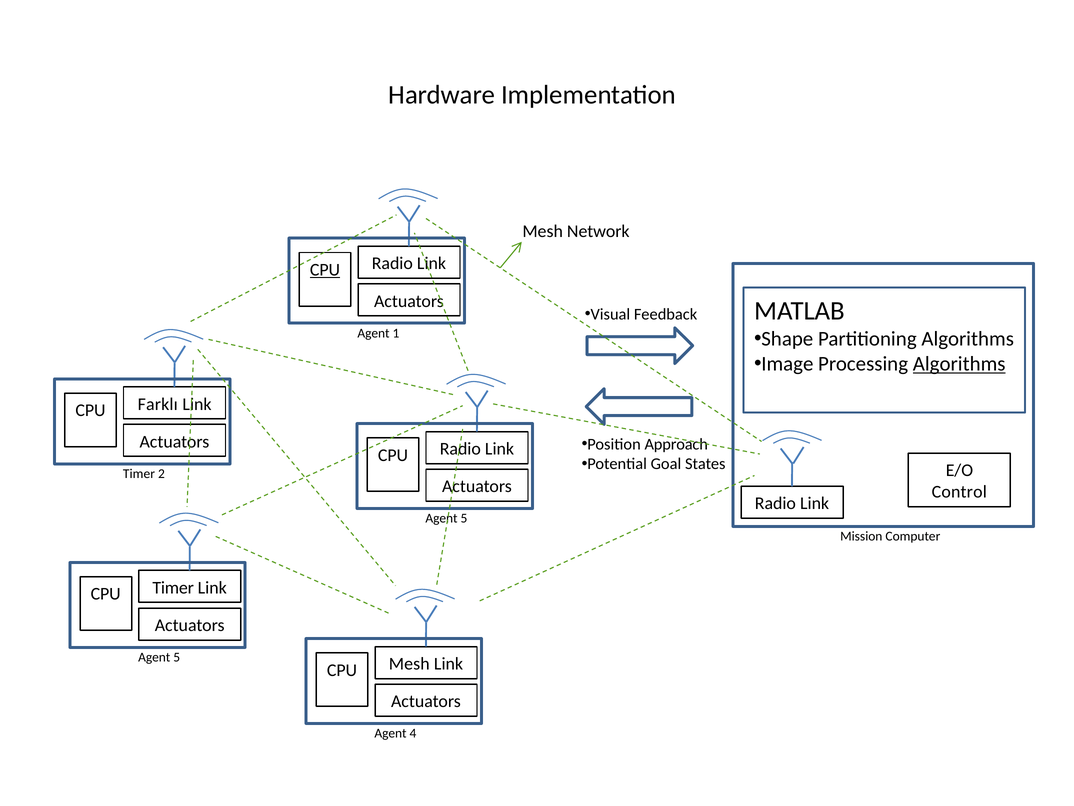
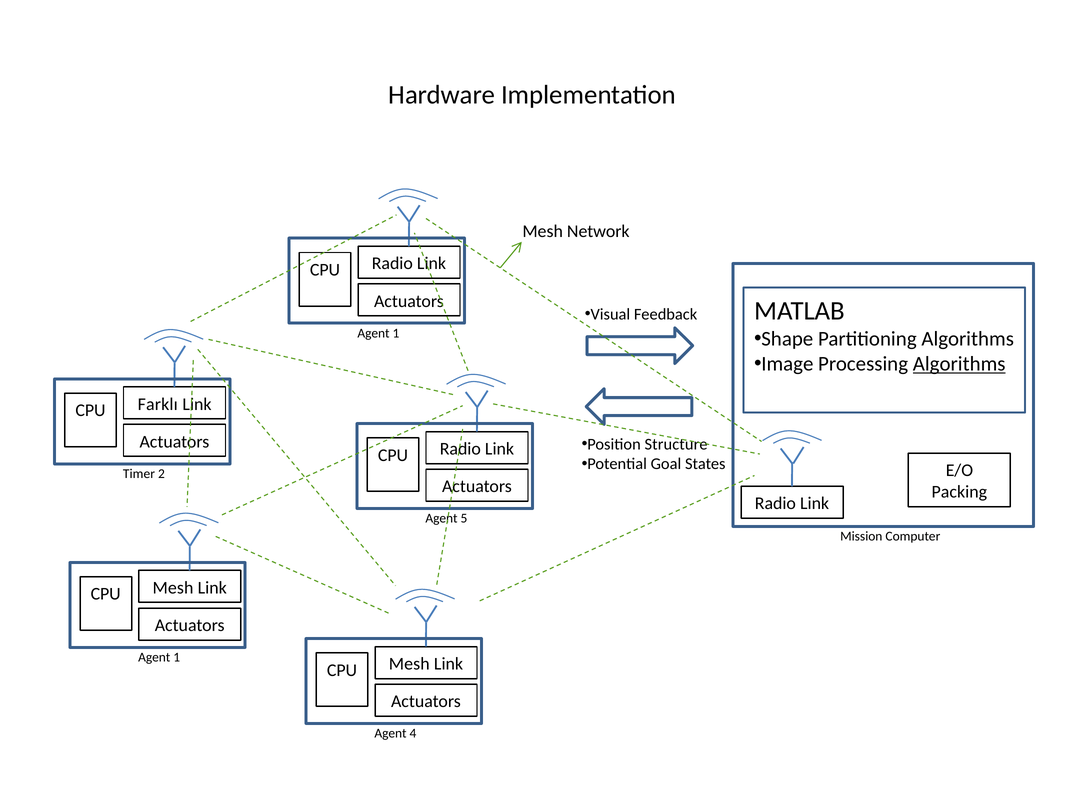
CPU at (325, 270) underline: present -> none
Approach: Approach -> Structure
Control: Control -> Packing
Timer at (173, 587): Timer -> Mesh
5 at (177, 657): 5 -> 1
